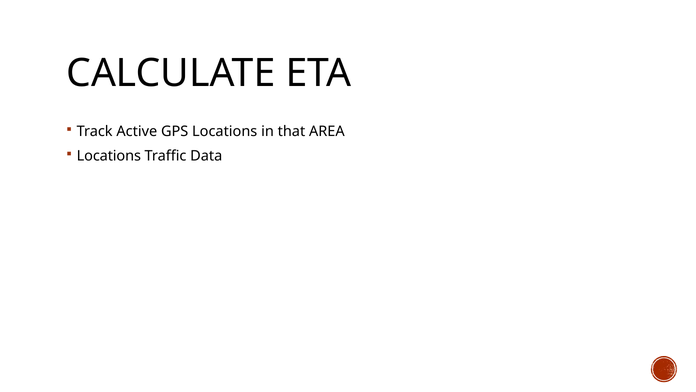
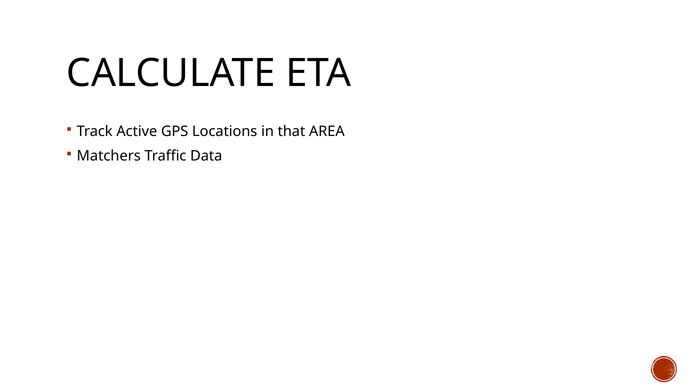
Locations at (109, 156): Locations -> Matchers
